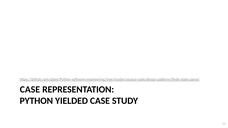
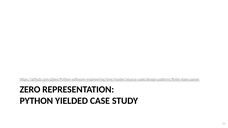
CASE at (30, 90): CASE -> ZERO
